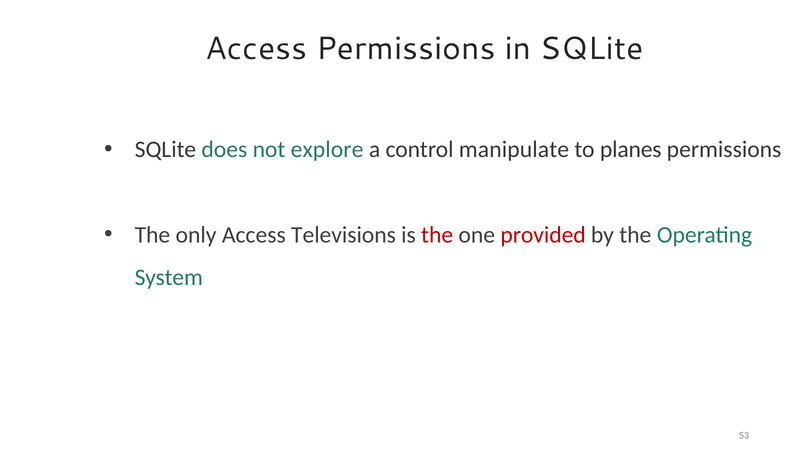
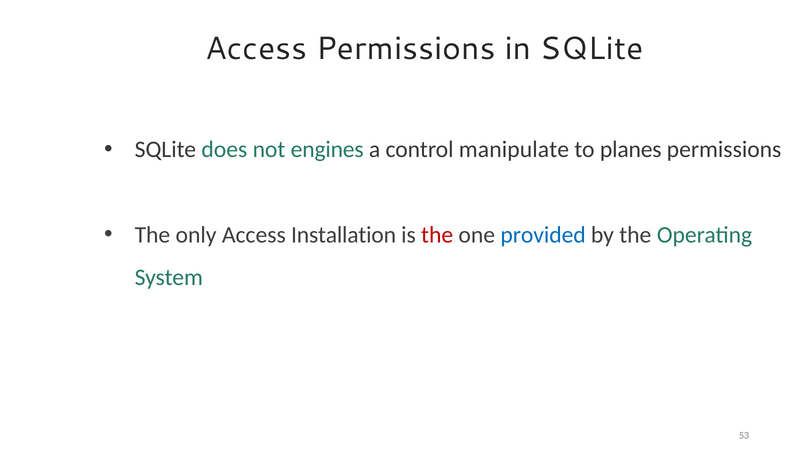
explore: explore -> engines
Televisions: Televisions -> Installation
provided colour: red -> blue
